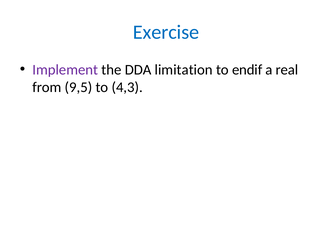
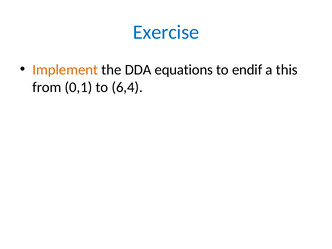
Implement colour: purple -> orange
limitation: limitation -> equations
real: real -> this
9,5: 9,5 -> 0,1
4,3: 4,3 -> 6,4
